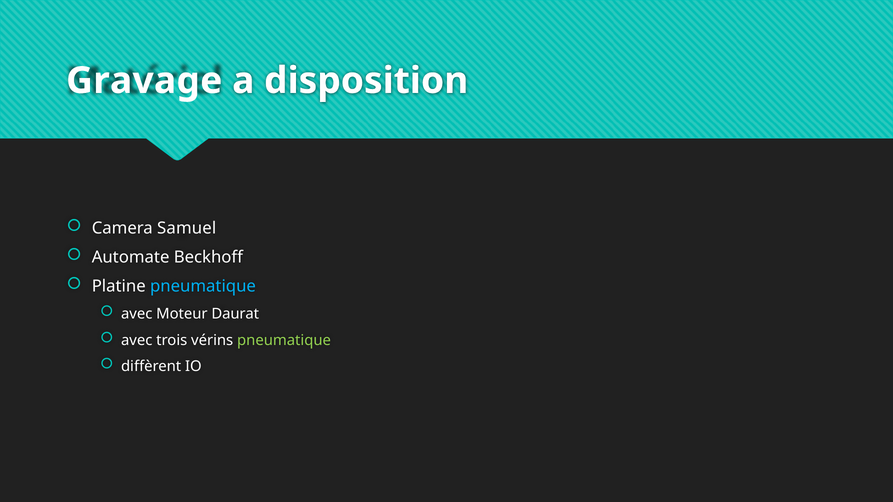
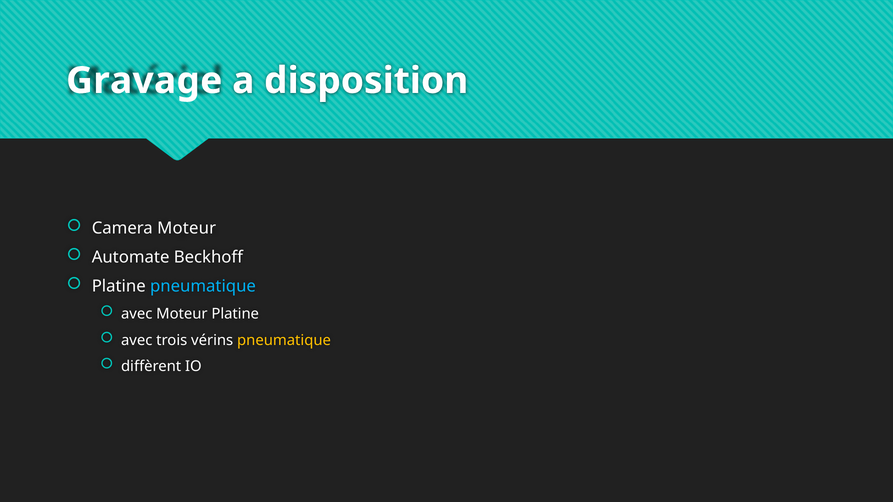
Camera Samuel: Samuel -> Moteur
Moteur Daurat: Daurat -> Platine
pneumatique at (284, 340) colour: light green -> yellow
